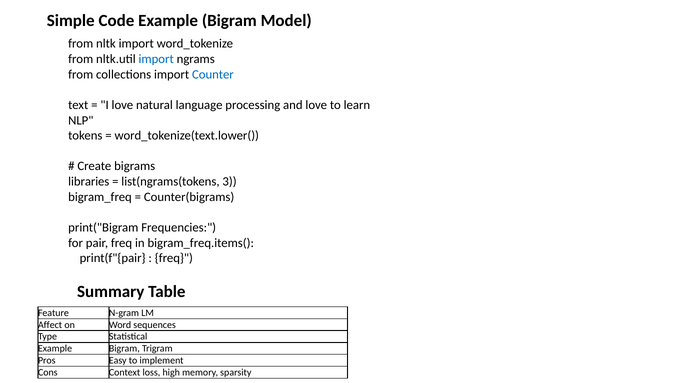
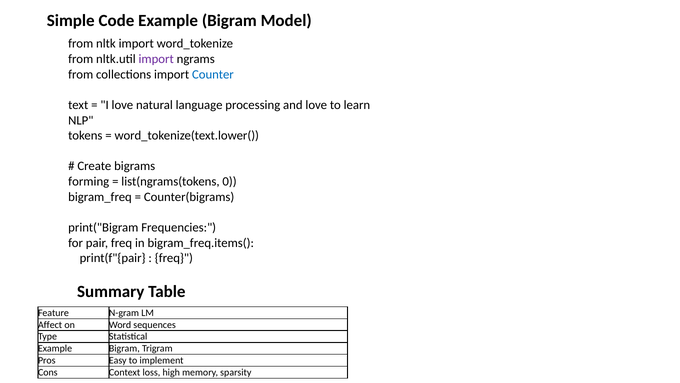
import at (156, 59) colour: blue -> purple
libraries: libraries -> forming
3: 3 -> 0
